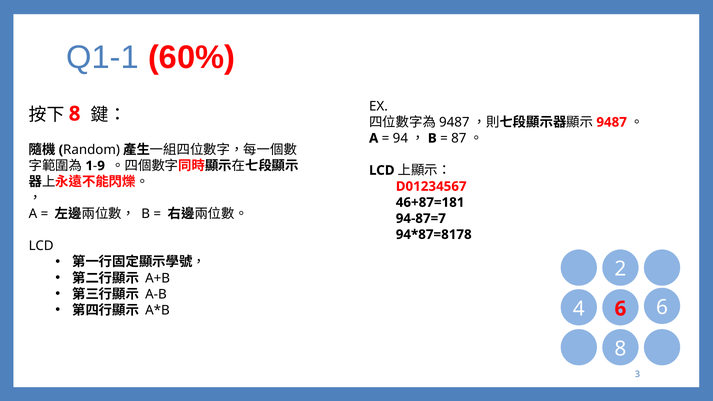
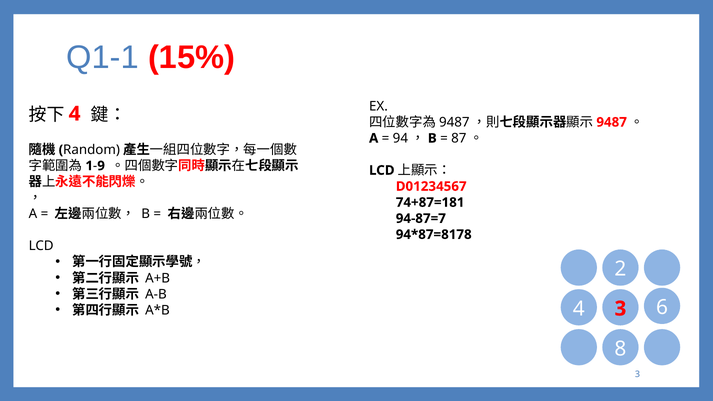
60%: 60% -> 15%
8 at (75, 114): 8 -> 4
46+87=181: 46+87=181 -> 74+87=181
4 6: 6 -> 3
